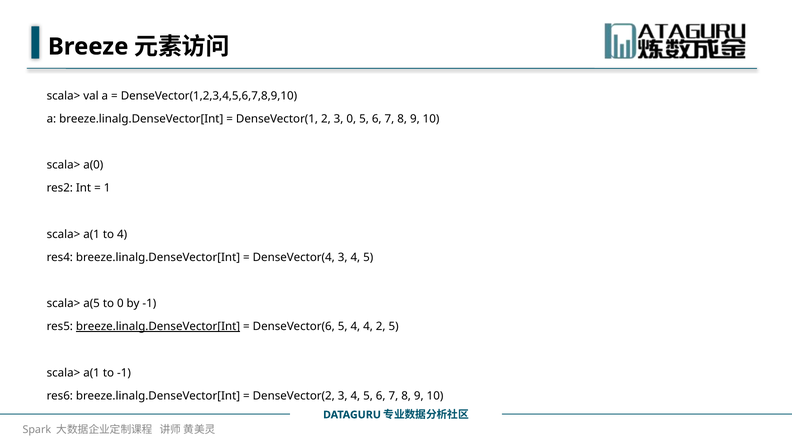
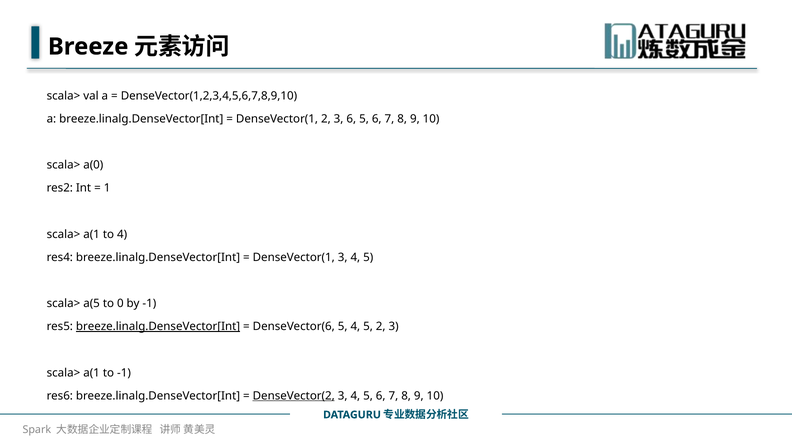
3 0: 0 -> 6
DenseVector(4 at (294, 257): DenseVector(4 -> DenseVector(1
5 4 4: 4 -> 5
5 at (394, 327): 5 -> 3
DenseVector(2 underline: none -> present
